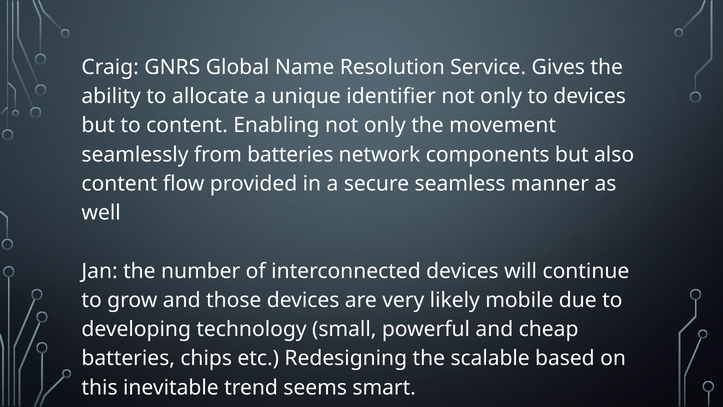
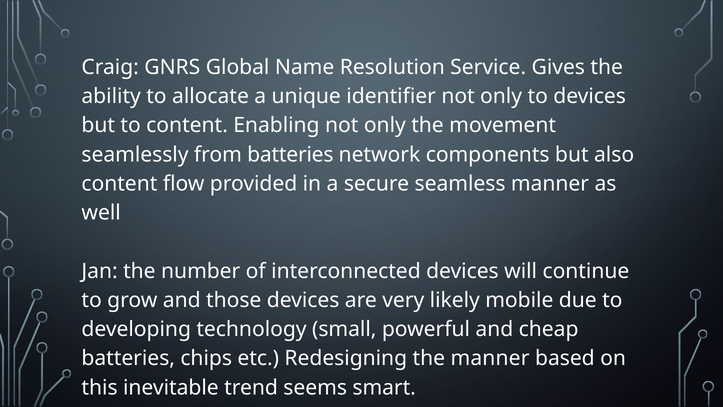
the scalable: scalable -> manner
